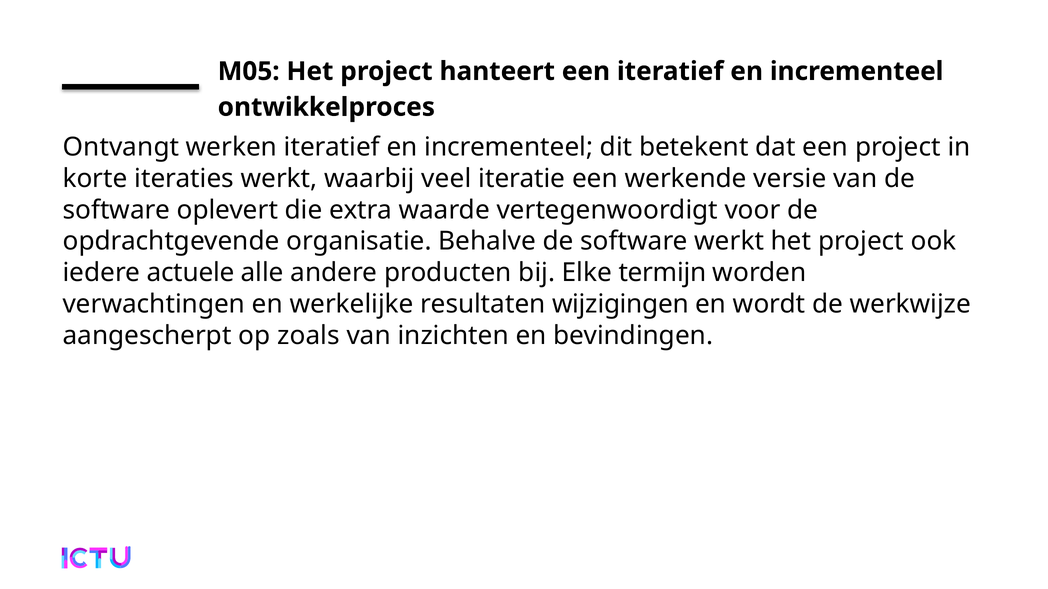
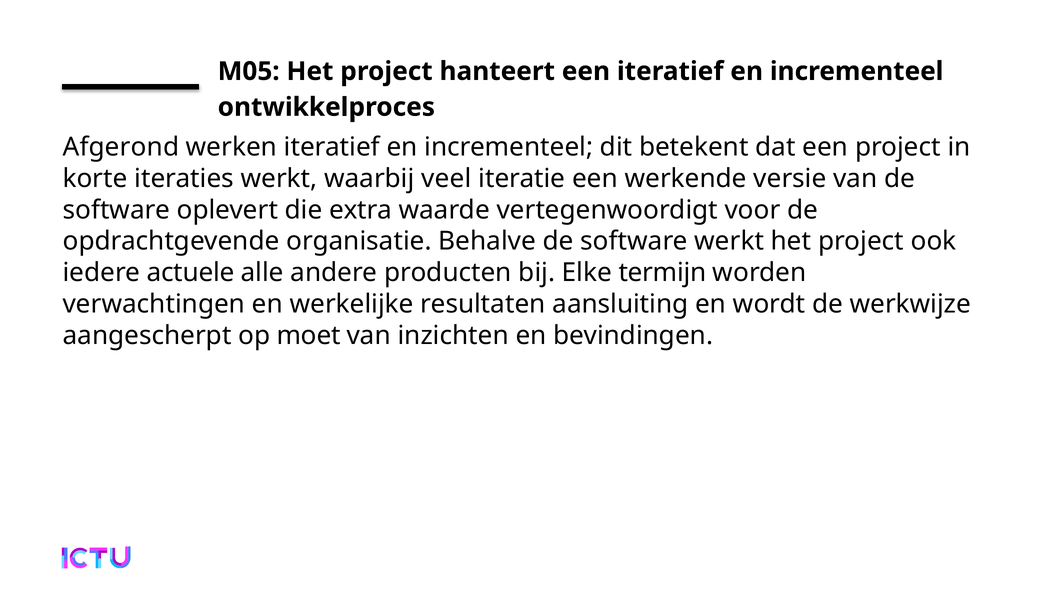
Ontvangt: Ontvangt -> Afgerond
wijzigingen: wijzigingen -> aansluiting
zoals: zoals -> moet
